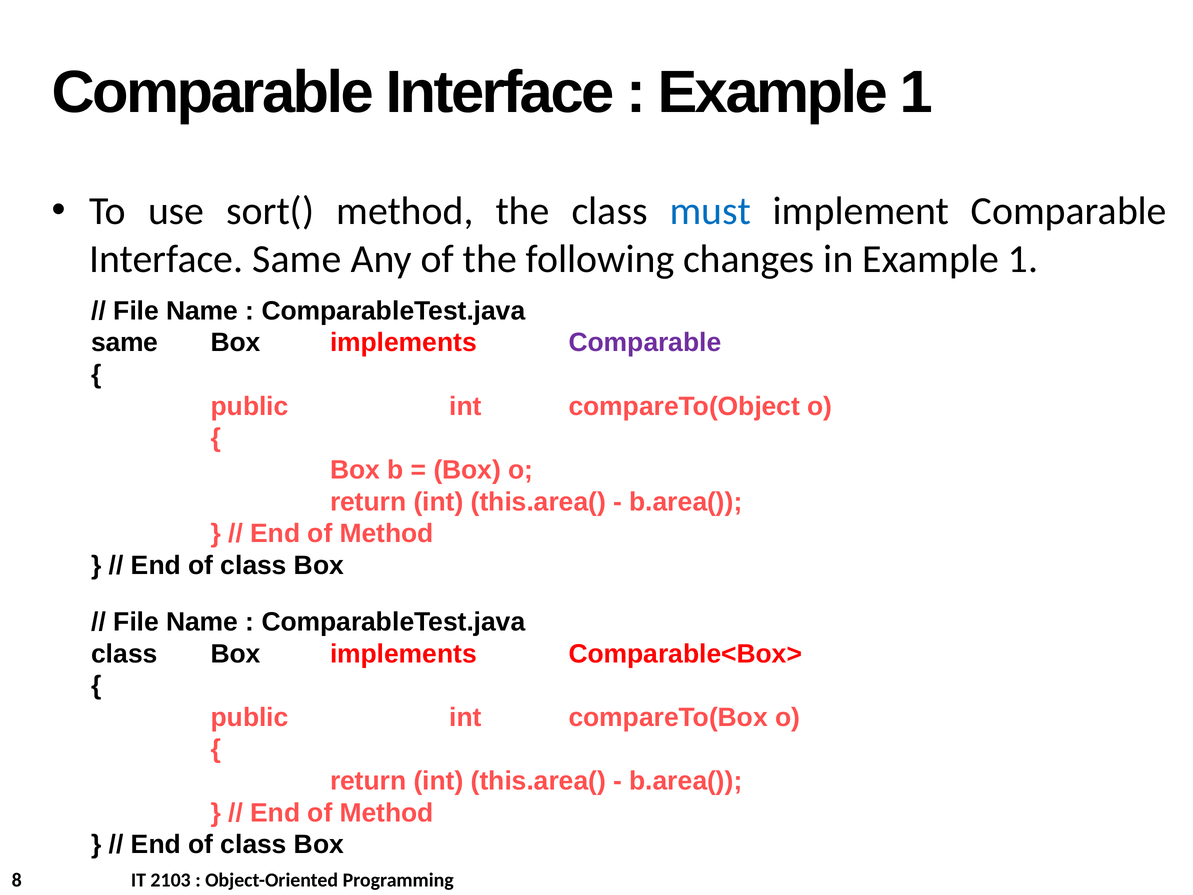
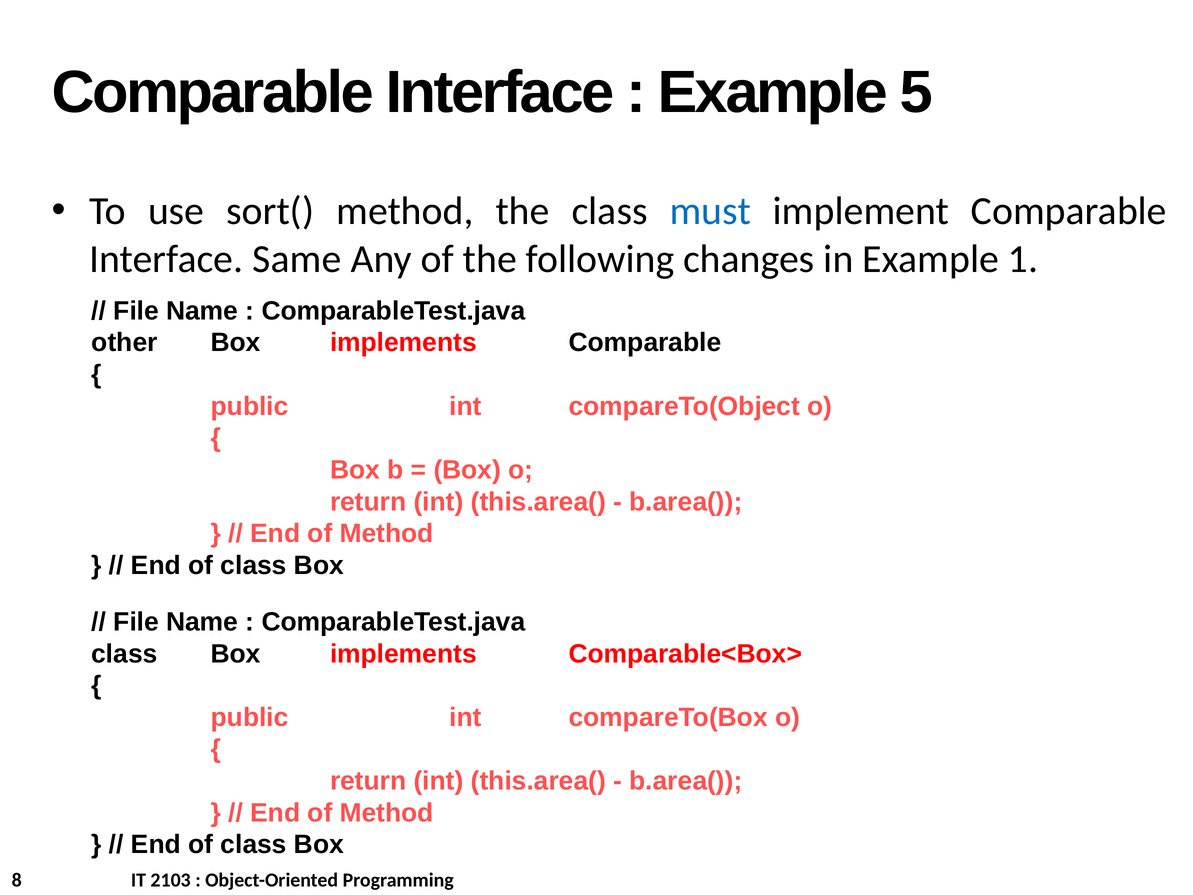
1 at (916, 93): 1 -> 5
same at (125, 343): same -> other
Comparable at (645, 343) colour: purple -> black
